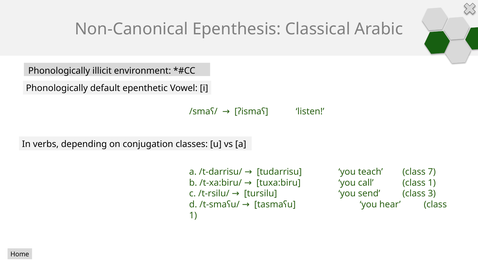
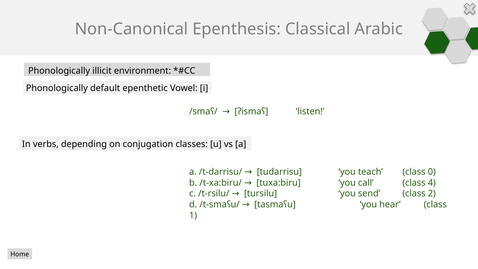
7: 7 -> 0
call class 1: 1 -> 4
3: 3 -> 2
